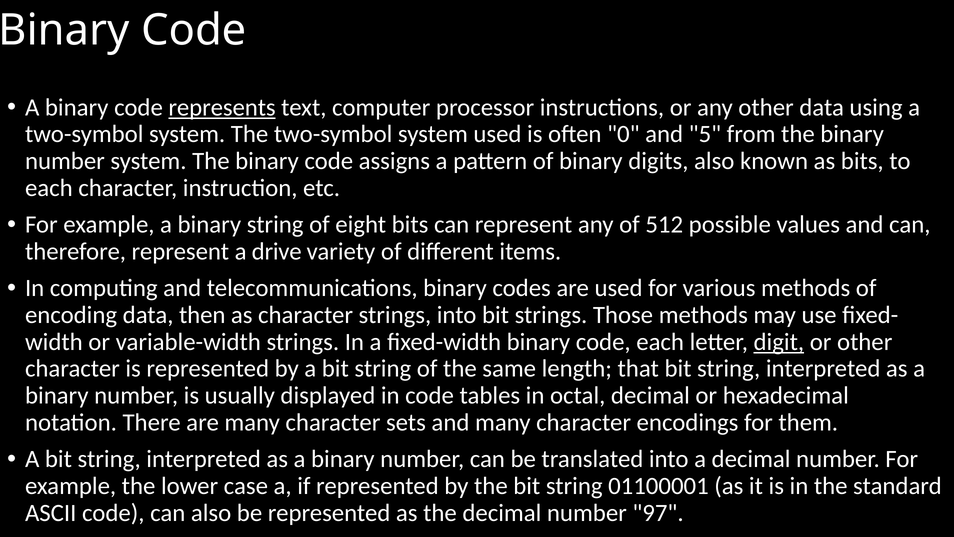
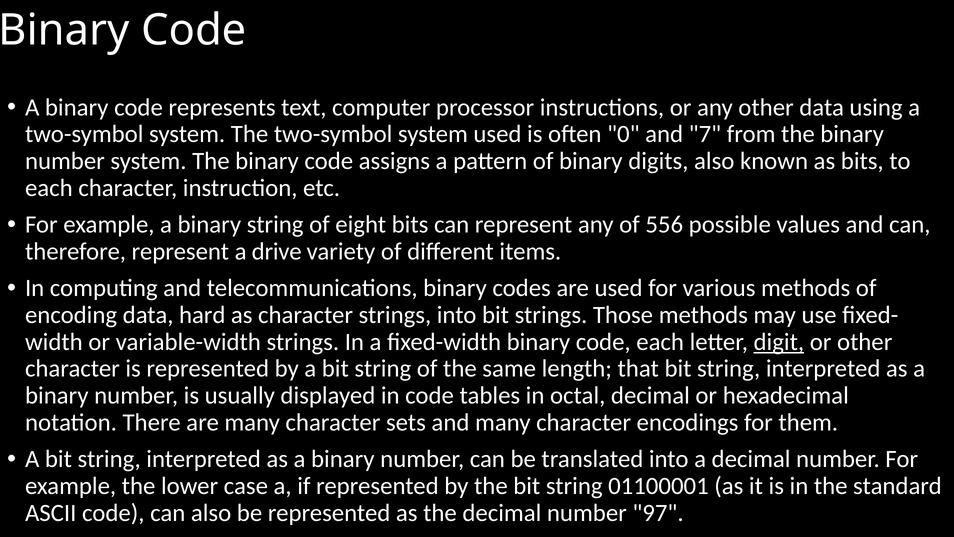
represents underline: present -> none
5: 5 -> 7
512: 512 -> 556
then: then -> hard
